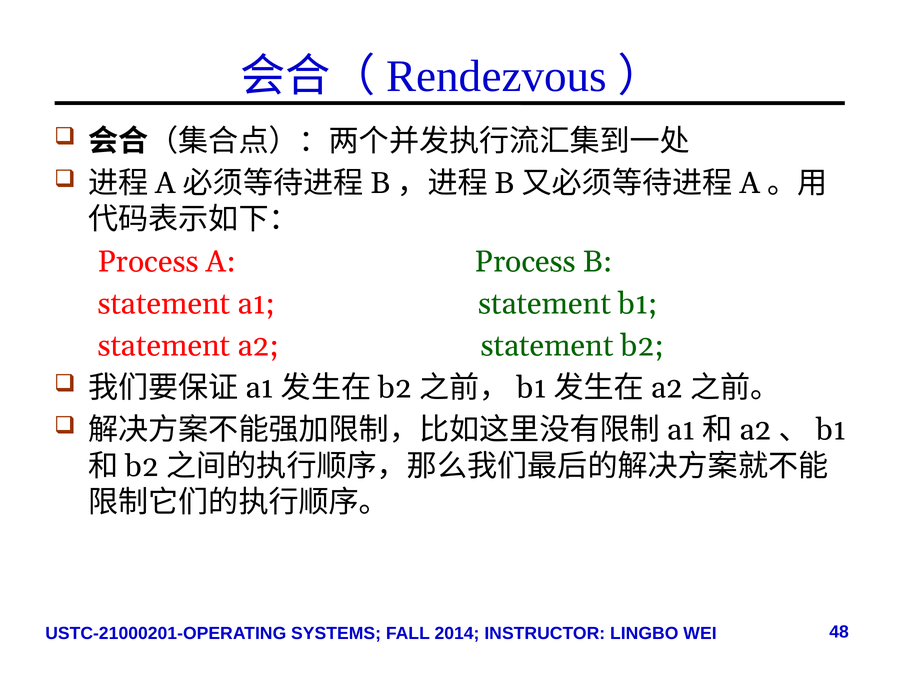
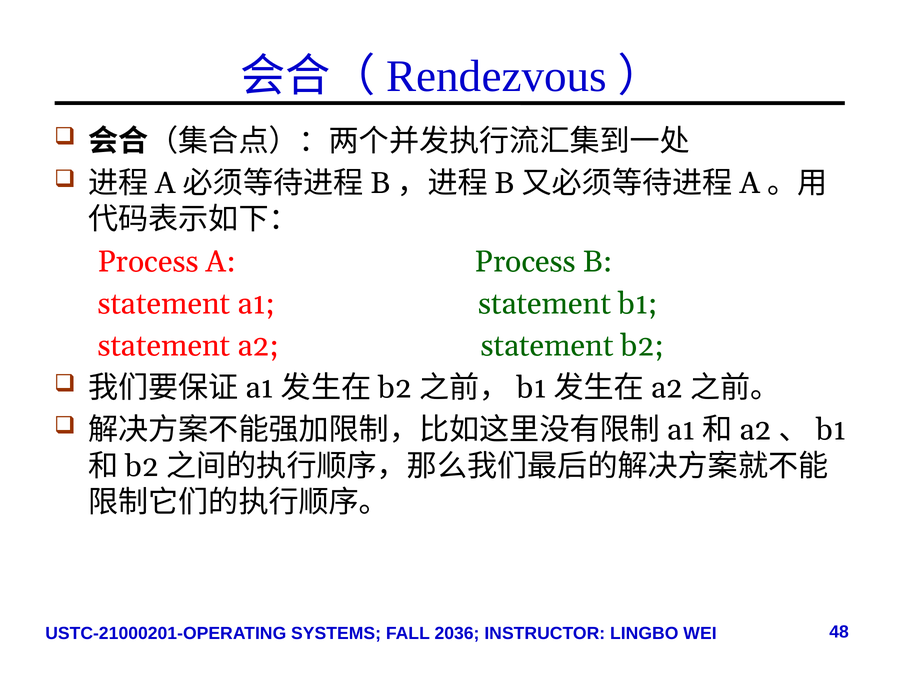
2014: 2014 -> 2036
